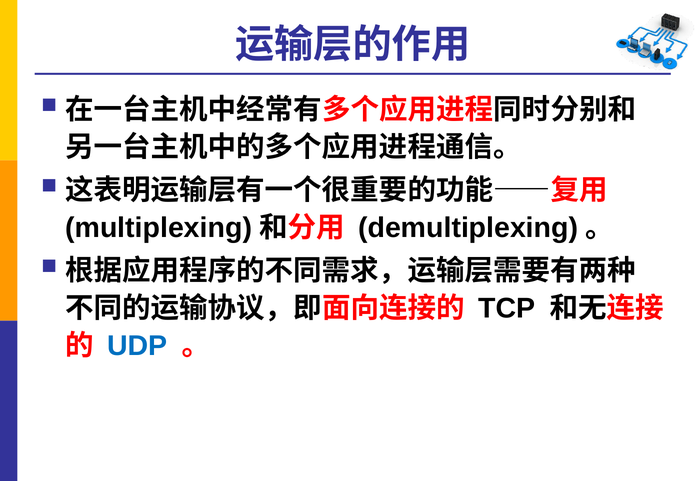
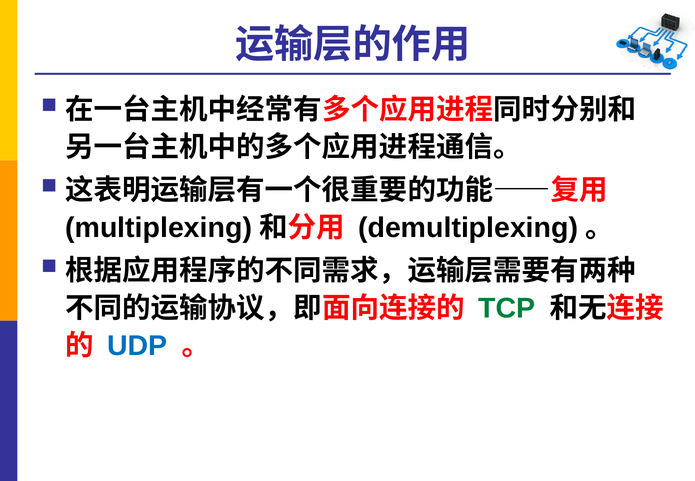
TCP colour: black -> green
